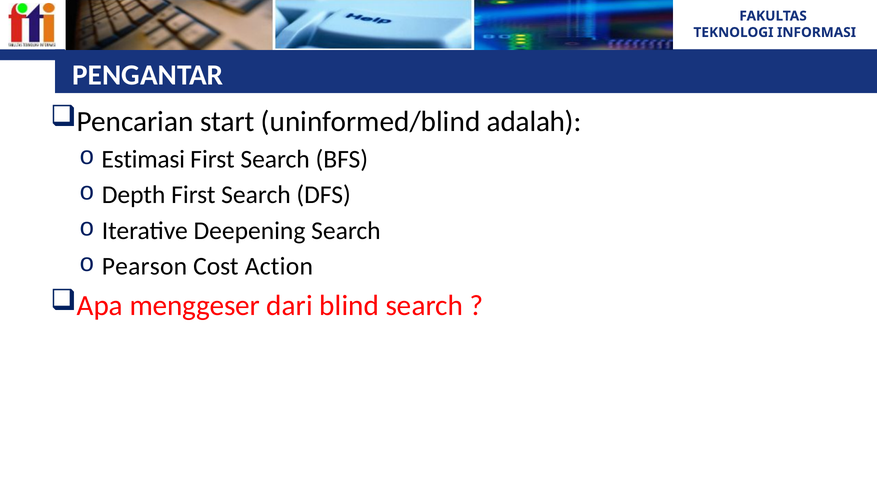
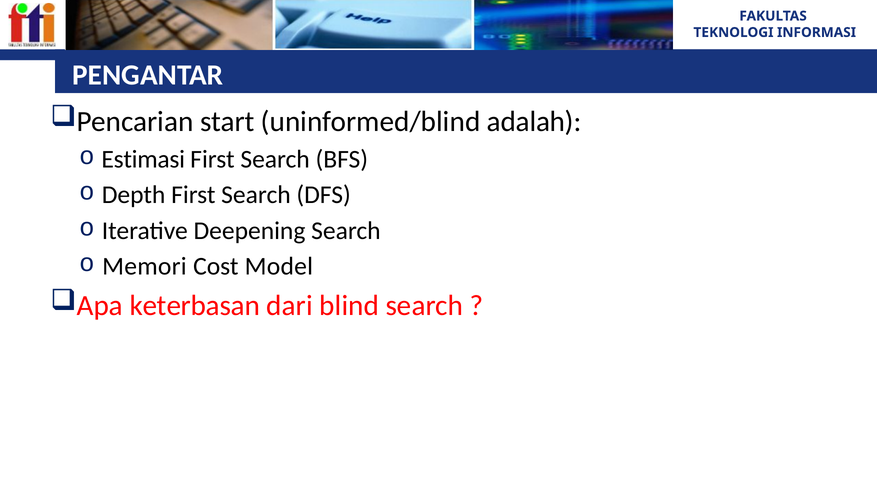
Pearson: Pearson -> Memori
Action: Action -> Model
menggeser: menggeser -> keterbasan
